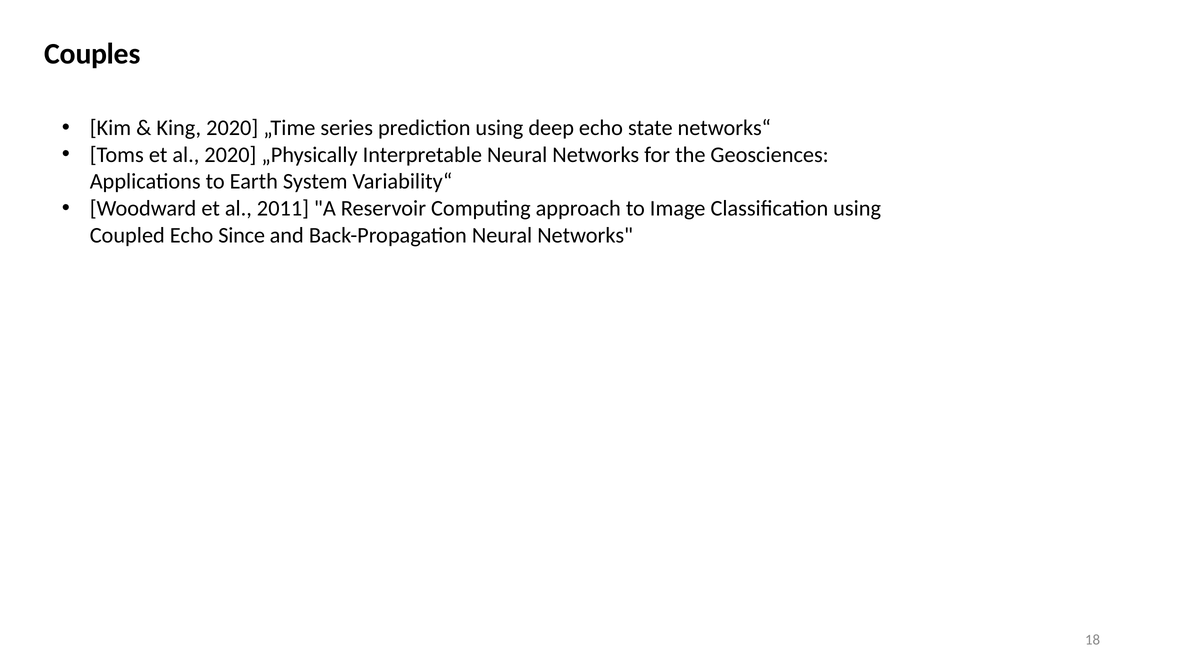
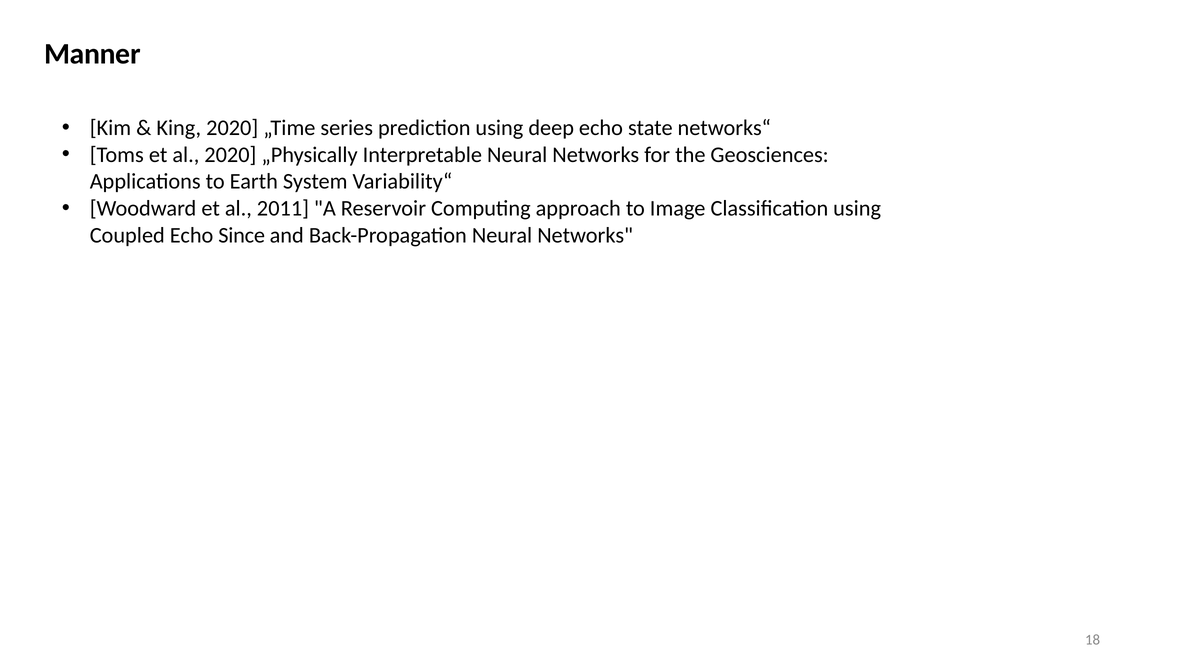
Couples: Couples -> Manner
